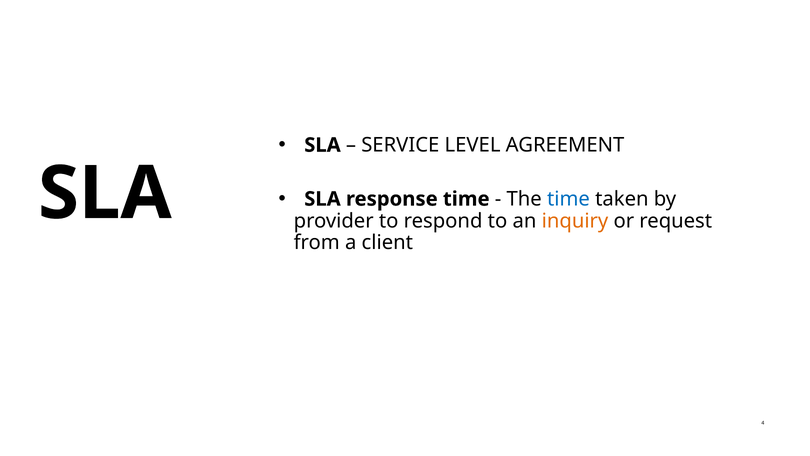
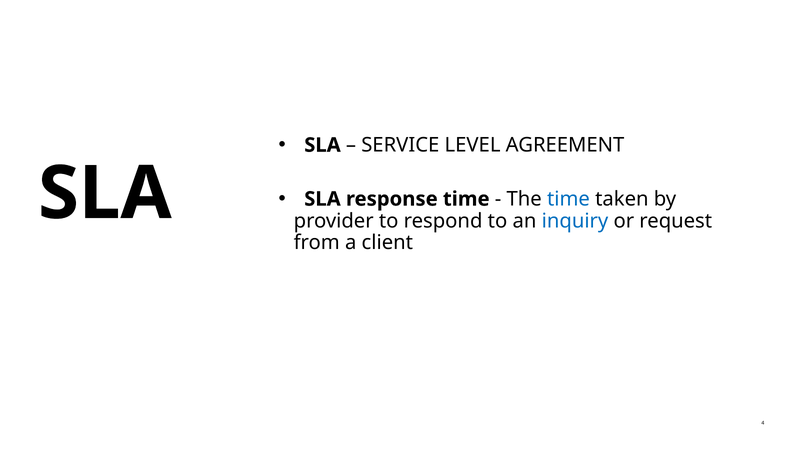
inquiry colour: orange -> blue
